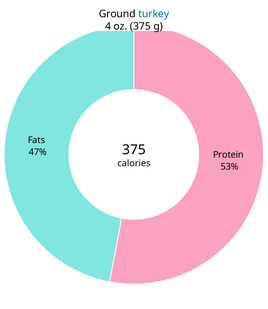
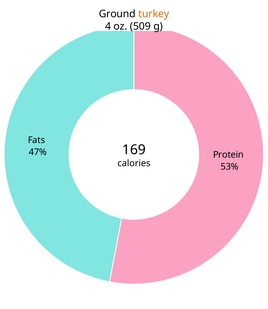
turkey colour: blue -> orange
oz 375: 375 -> 509
375 at (134, 150): 375 -> 169
